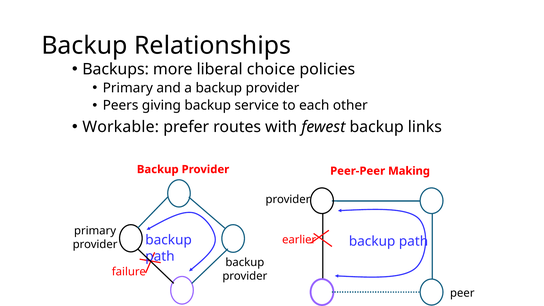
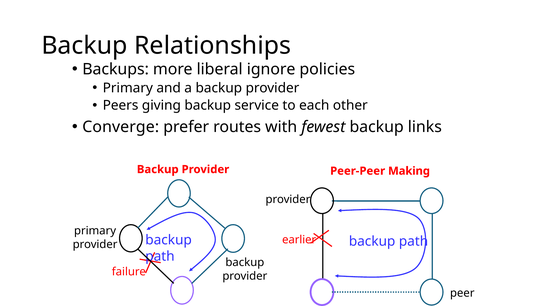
choice: choice -> ignore
Workable: Workable -> Converge
